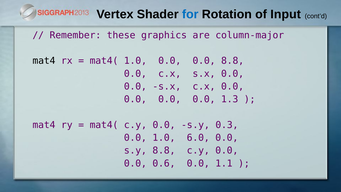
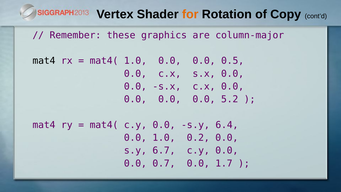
for colour: blue -> orange
Input: Input -> Copy
0.0 8.8: 8.8 -> 0.5
1.3: 1.3 -> 5.2
0.3: 0.3 -> 6.4
6.0: 6.0 -> 0.2
s.y 8.8: 8.8 -> 6.7
0.6: 0.6 -> 0.7
1.1: 1.1 -> 1.7
